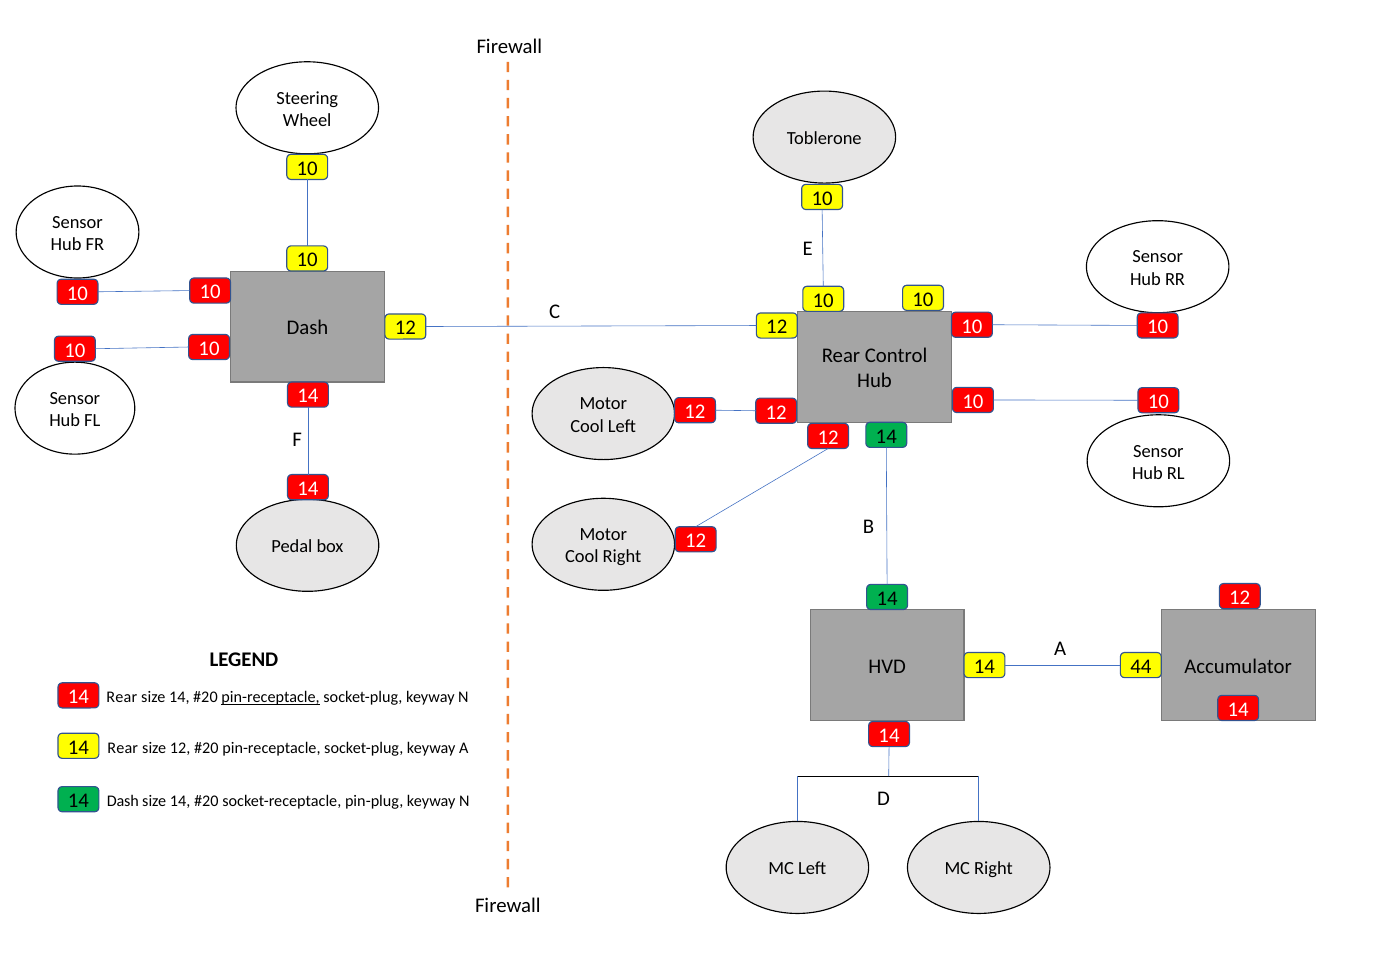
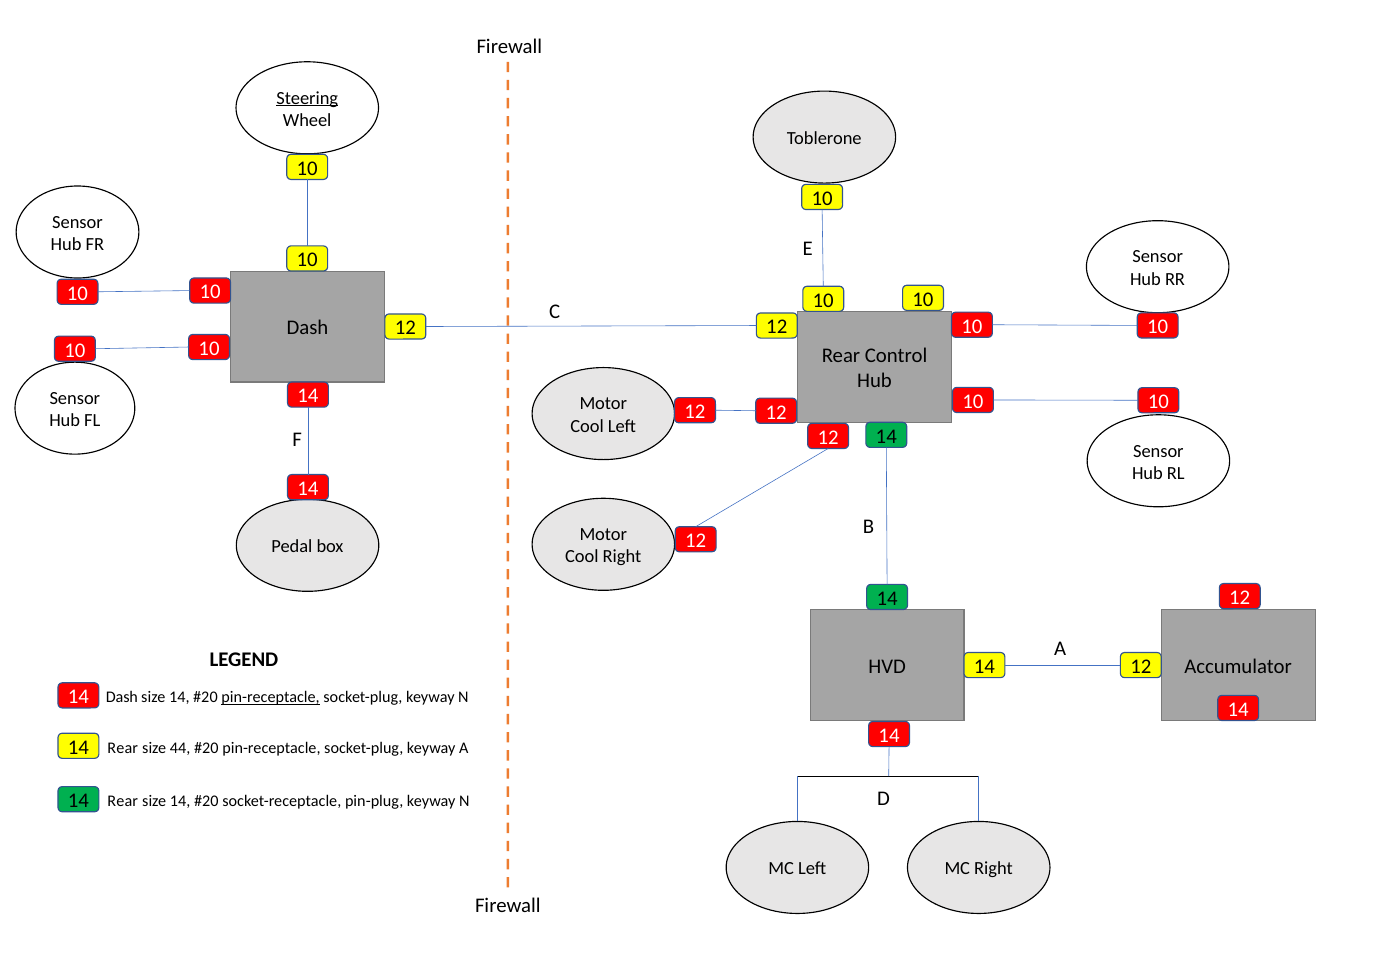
Steering underline: none -> present
44 at (1141, 667): 44 -> 12
Rear at (122, 697): Rear -> Dash
size 12: 12 -> 44
Dash at (123, 801): Dash -> Rear
